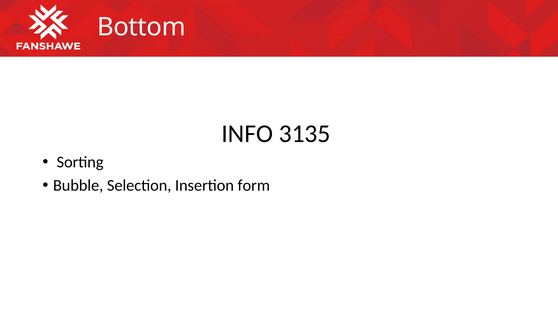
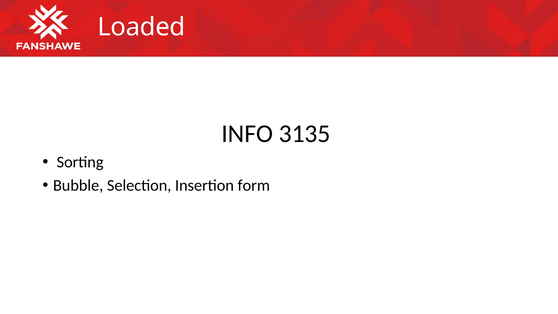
Bottom: Bottom -> Loaded
